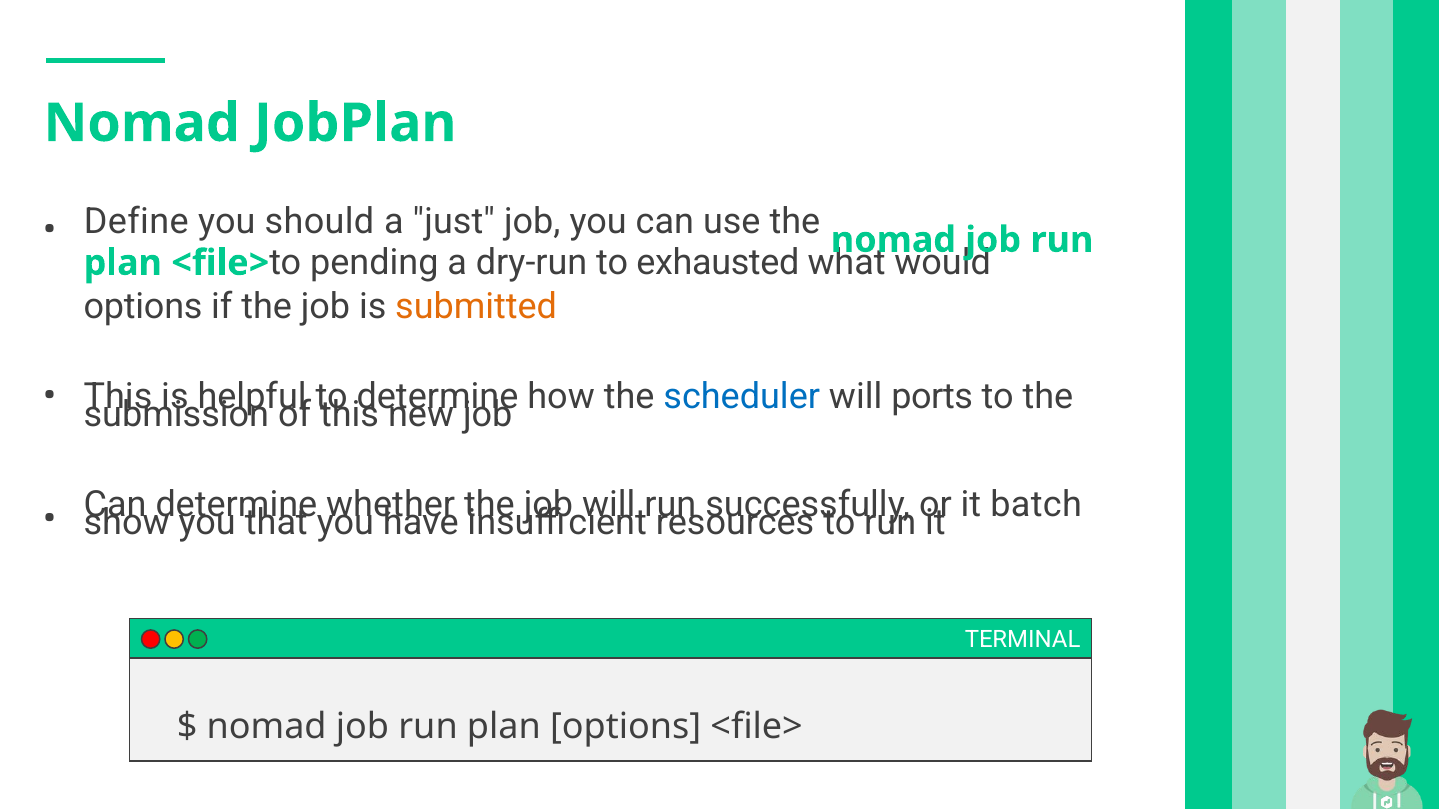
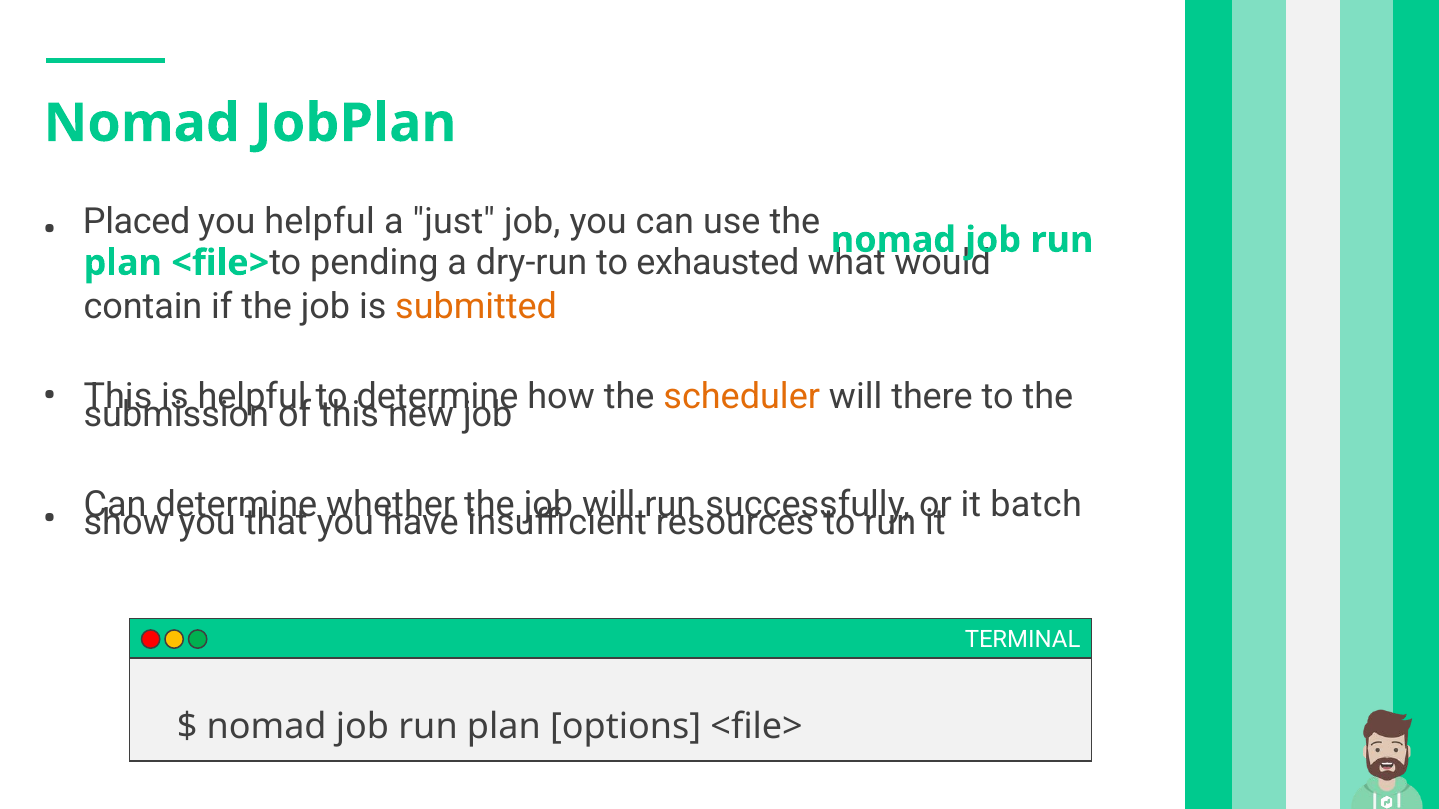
Define: Define -> Placed
you should: should -> helpful
options at (143, 307): options -> contain
scheduler colour: blue -> orange
ports: ports -> there
